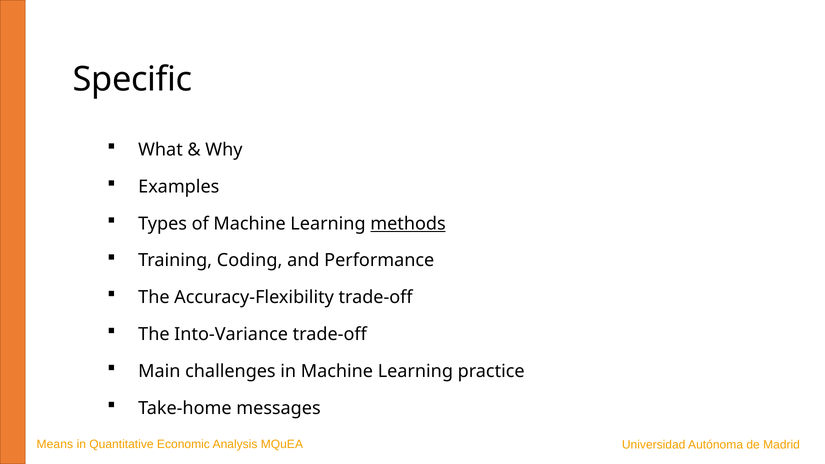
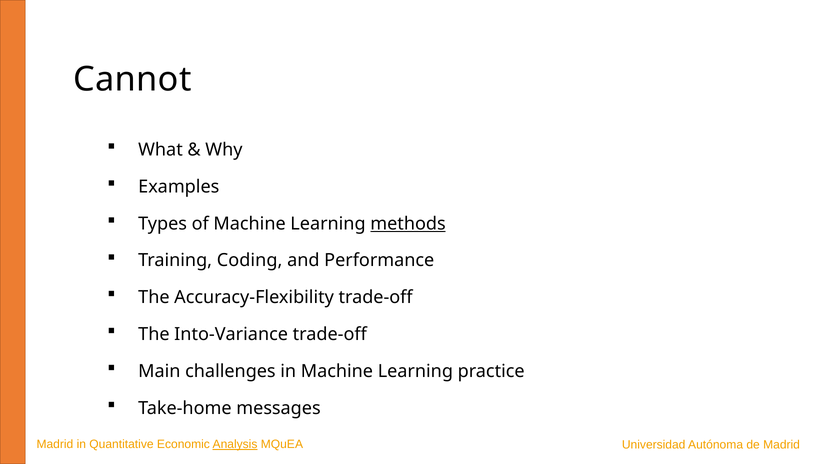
Specific: Specific -> Cannot
Means at (55, 444): Means -> Madrid
Analysis underline: none -> present
